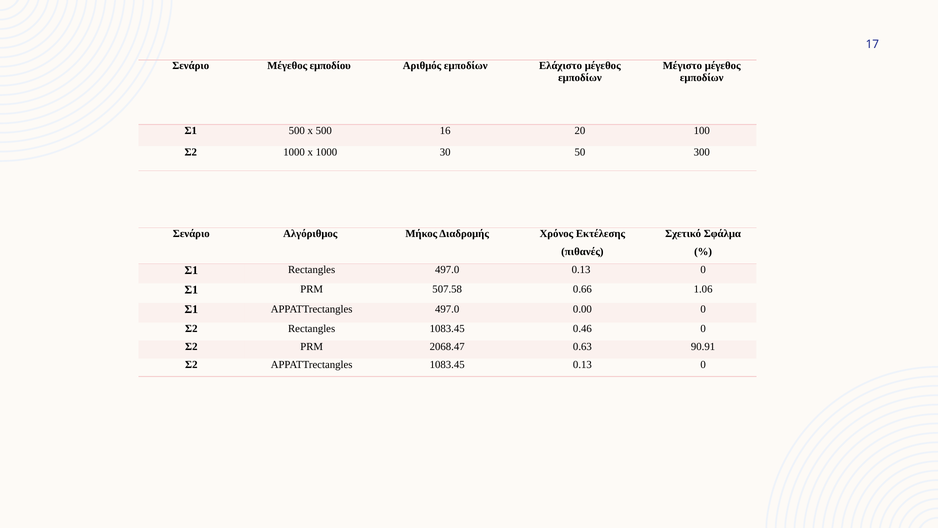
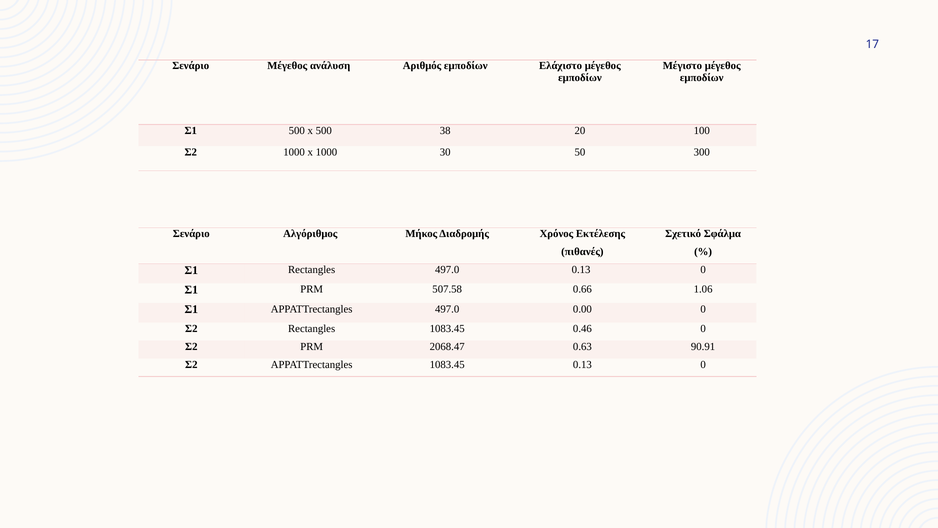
εμποδίου: εμποδίου -> ανάλυση
16: 16 -> 38
